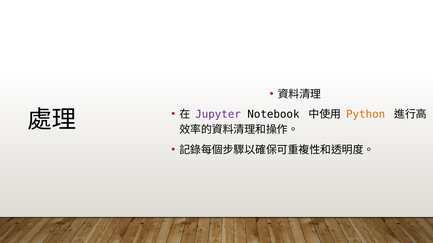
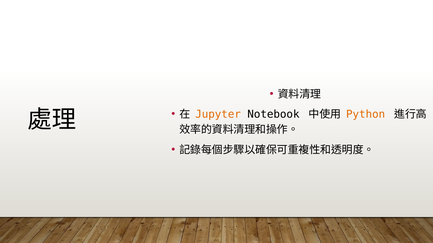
Jupyter colour: purple -> orange
